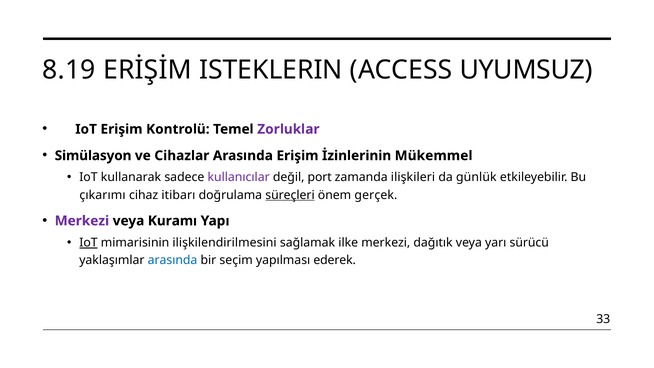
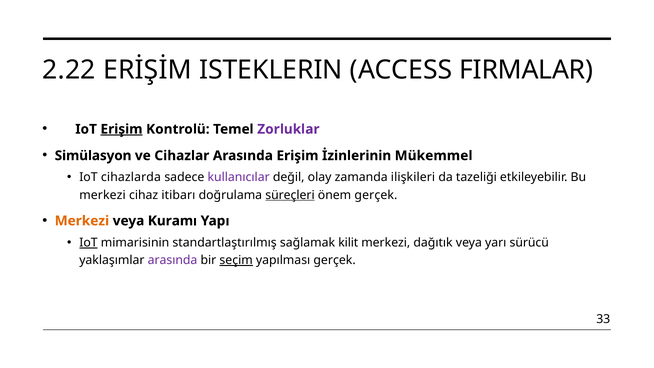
8.19: 8.19 -> 2.22
UYUMSUZ: UYUMSUZ -> FIRMALAR
Erişim at (122, 129) underline: none -> present
kullanarak: kullanarak -> cihazlarda
port: port -> olay
günlük: günlük -> tazeliği
çıkarımı at (102, 195): çıkarımı -> merkezi
Merkezi at (82, 221) colour: purple -> orange
ilişkilendirilmesini: ilişkilendirilmesini -> standartlaştırılmış
ilke: ilke -> kilit
arasında at (173, 260) colour: blue -> purple
seçim underline: none -> present
yapılması ederek: ederek -> gerçek
